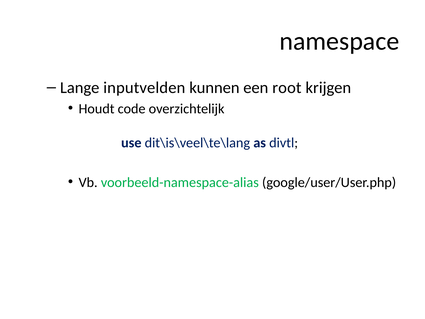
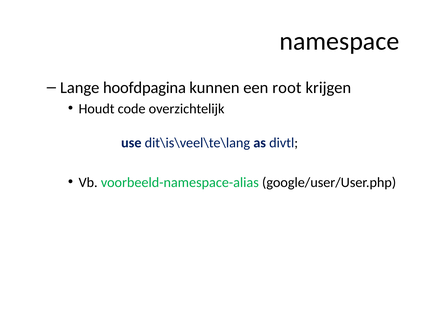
inputvelden: inputvelden -> hoofdpagina
